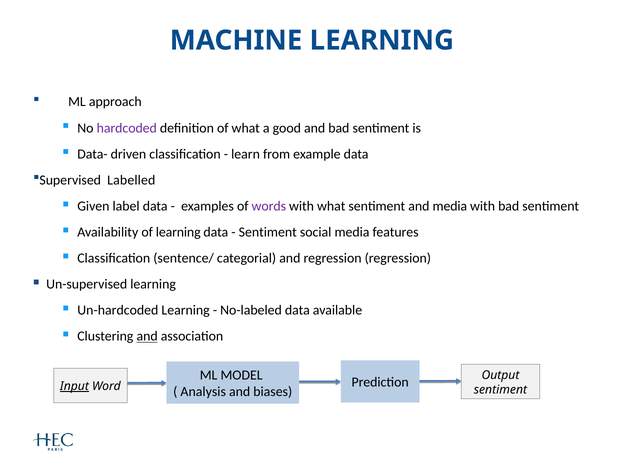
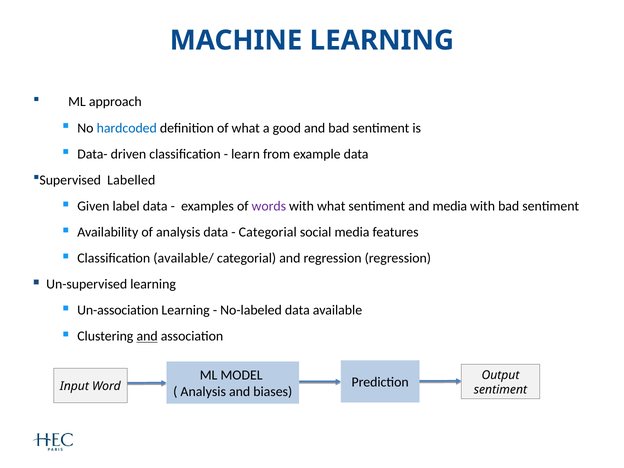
hardcoded colour: purple -> blue
of learning: learning -> analysis
Sentiment at (268, 232): Sentiment -> Categorial
sentence/: sentence/ -> available/
Un-hardcoded: Un-hardcoded -> Un-association
Input underline: present -> none
